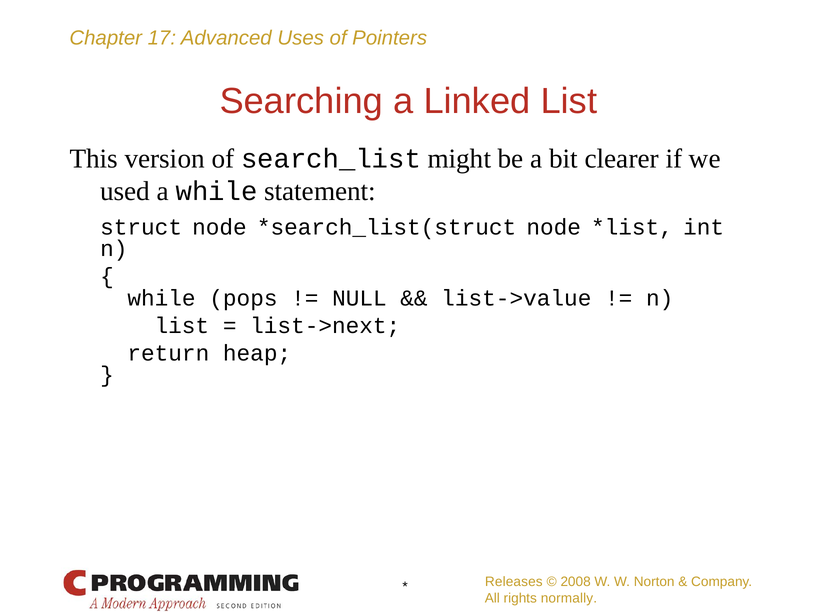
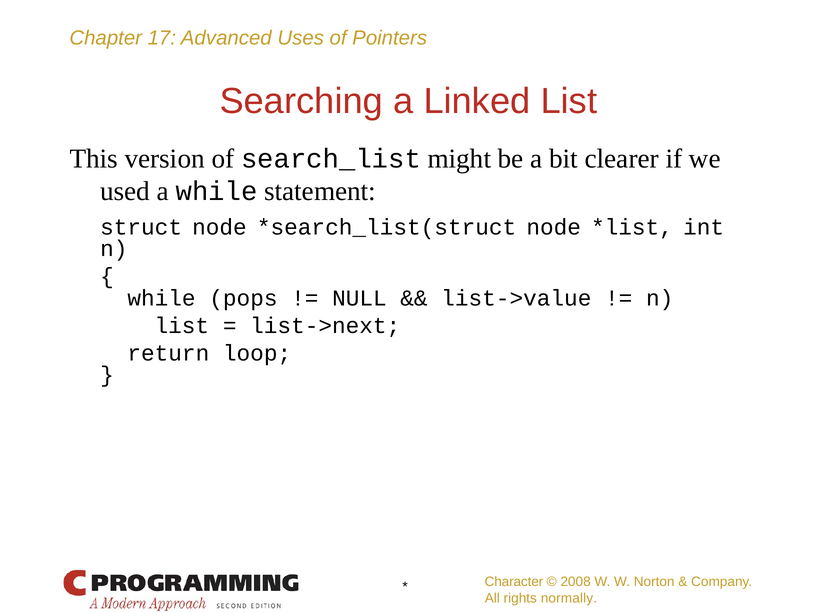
heap: heap -> loop
Releases: Releases -> Character
